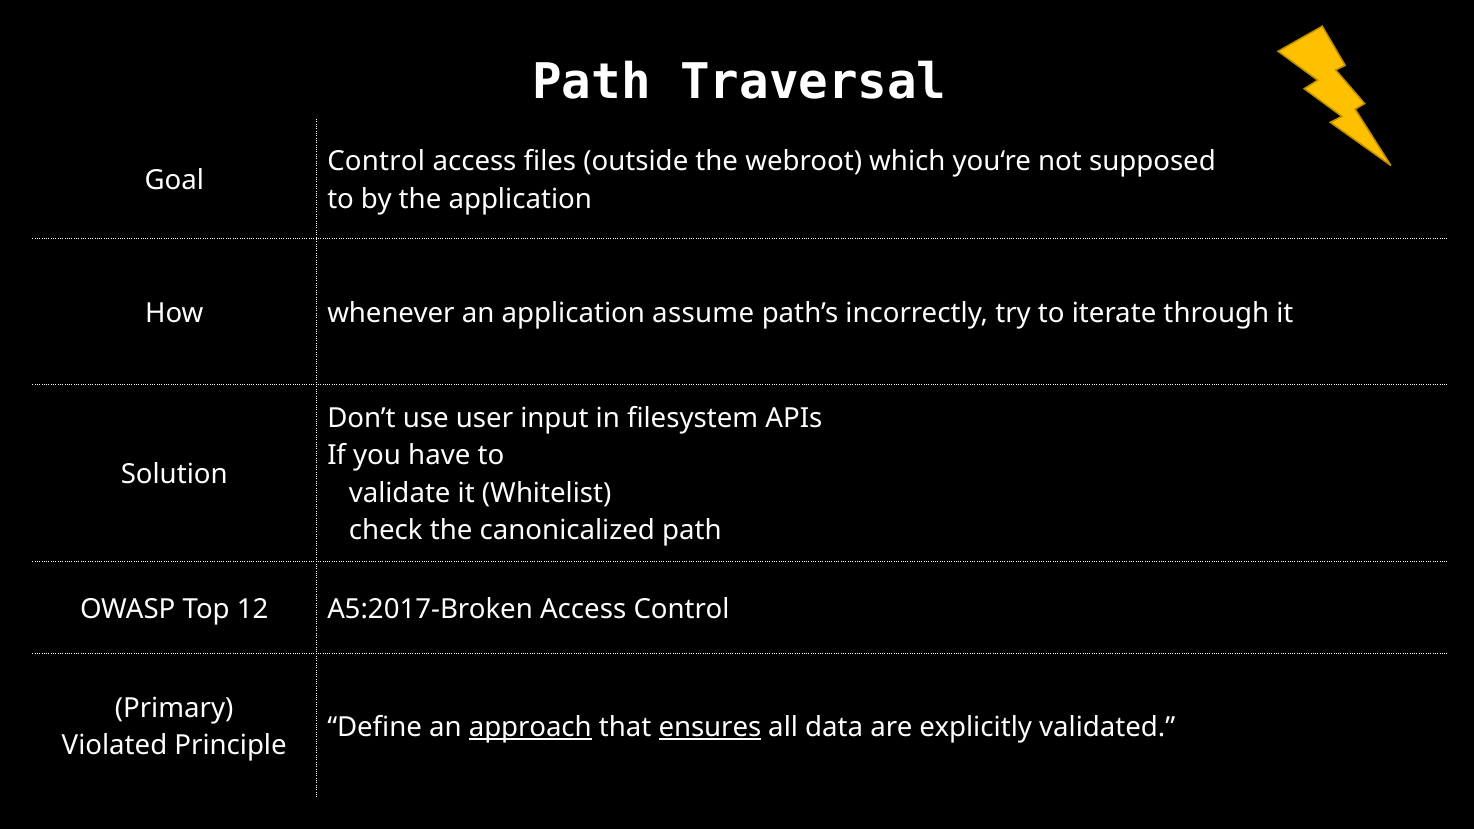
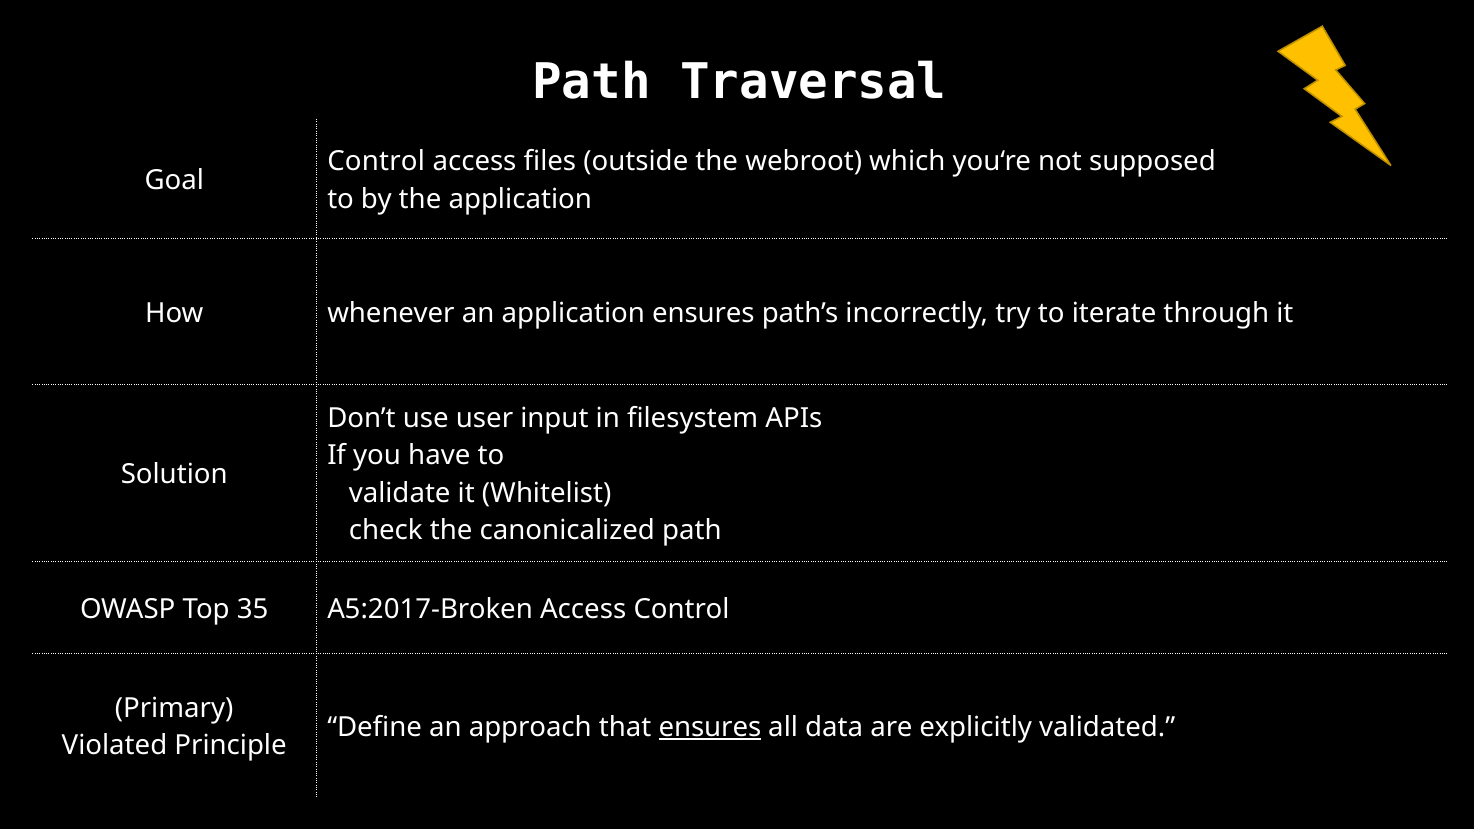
application assume: assume -> ensures
12: 12 -> 35
approach underline: present -> none
